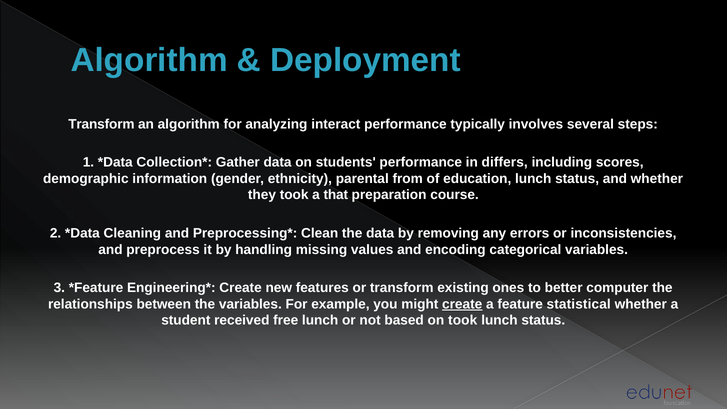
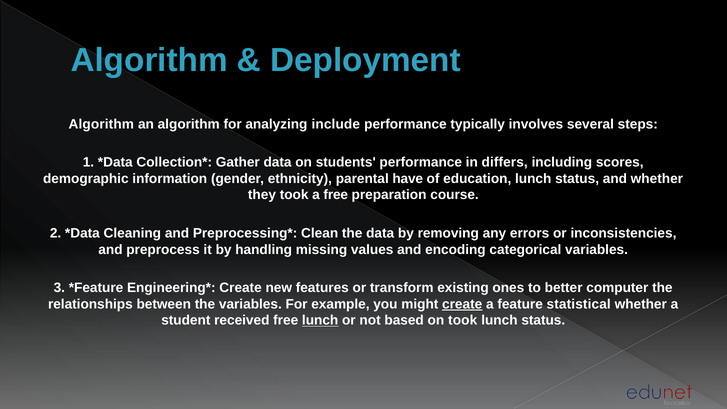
Transform at (101, 124): Transform -> Algorithm
interact: interact -> include
from: from -> have
a that: that -> free
lunch at (320, 320) underline: none -> present
